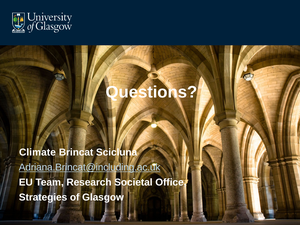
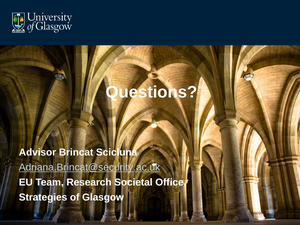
Climate: Climate -> Advisor
Adriana.Brincat@including.ac.uk: Adriana.Brincat@including.ac.uk -> Adriana.Brincat@security.ac.uk
